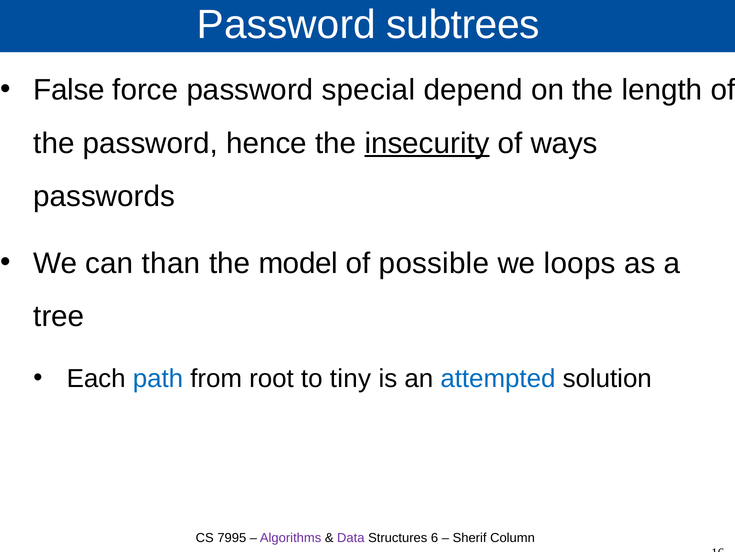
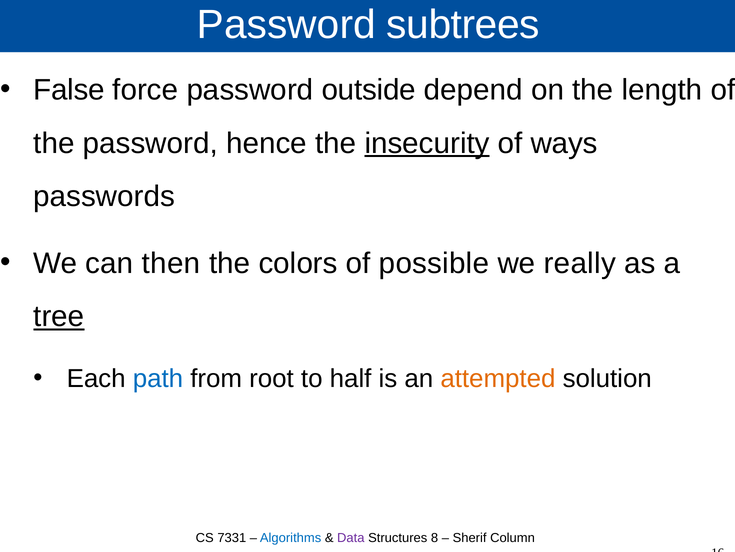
special: special -> outside
than: than -> then
model: model -> colors
loops: loops -> really
tree underline: none -> present
tiny: tiny -> half
attempted colour: blue -> orange
7995: 7995 -> 7331
Algorithms colour: purple -> blue
6: 6 -> 8
